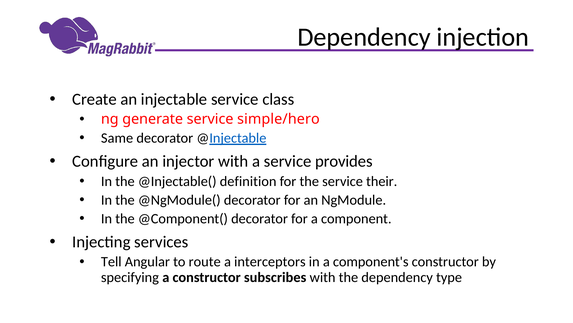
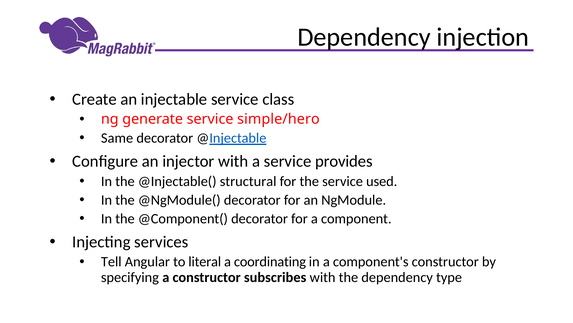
definition: definition -> structural
their: their -> used
route: route -> literal
interceptors: interceptors -> coordinating
